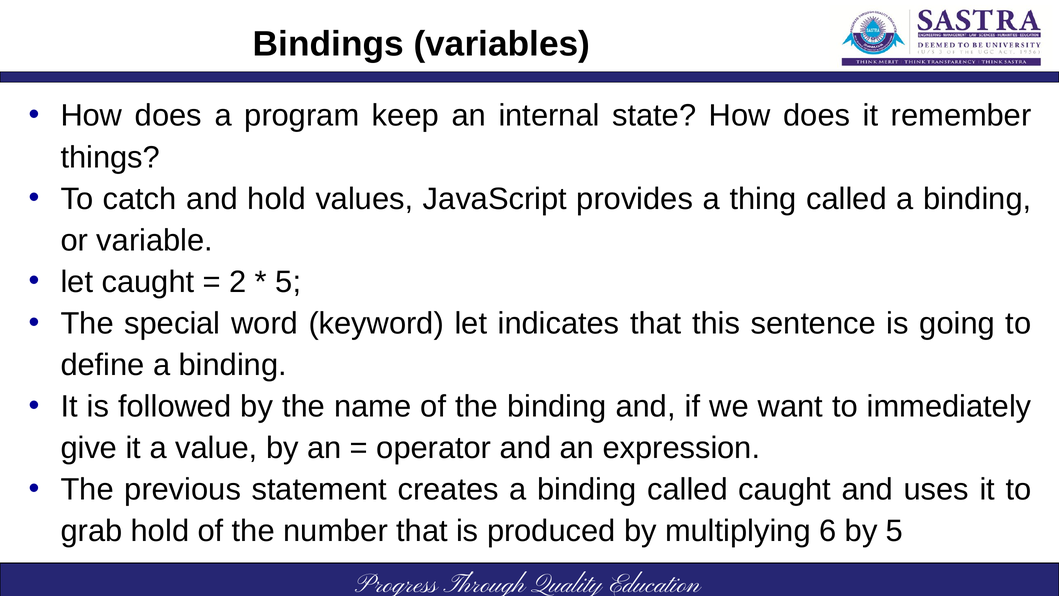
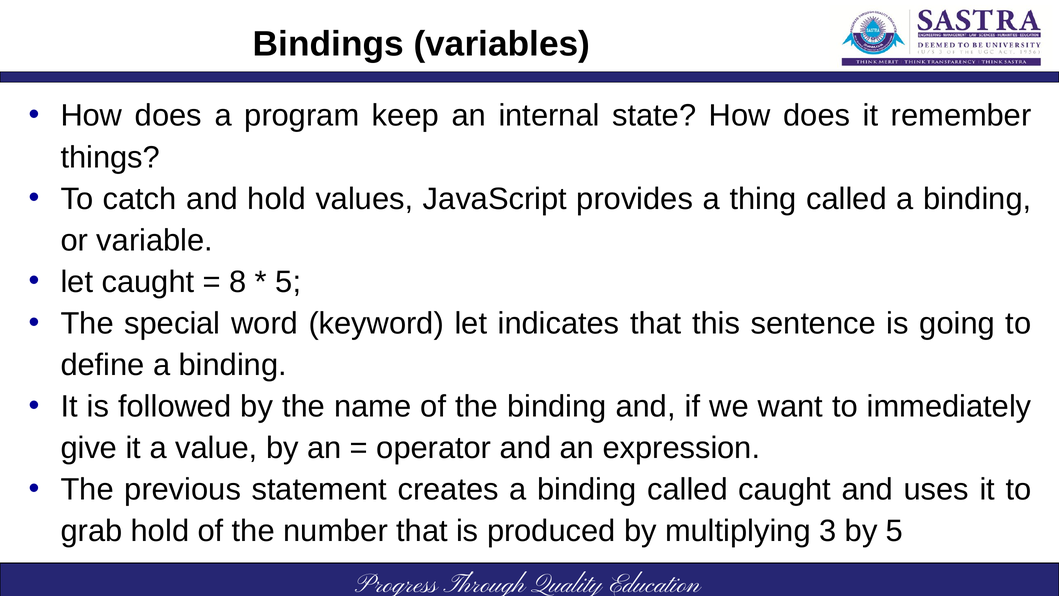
2: 2 -> 8
6: 6 -> 3
